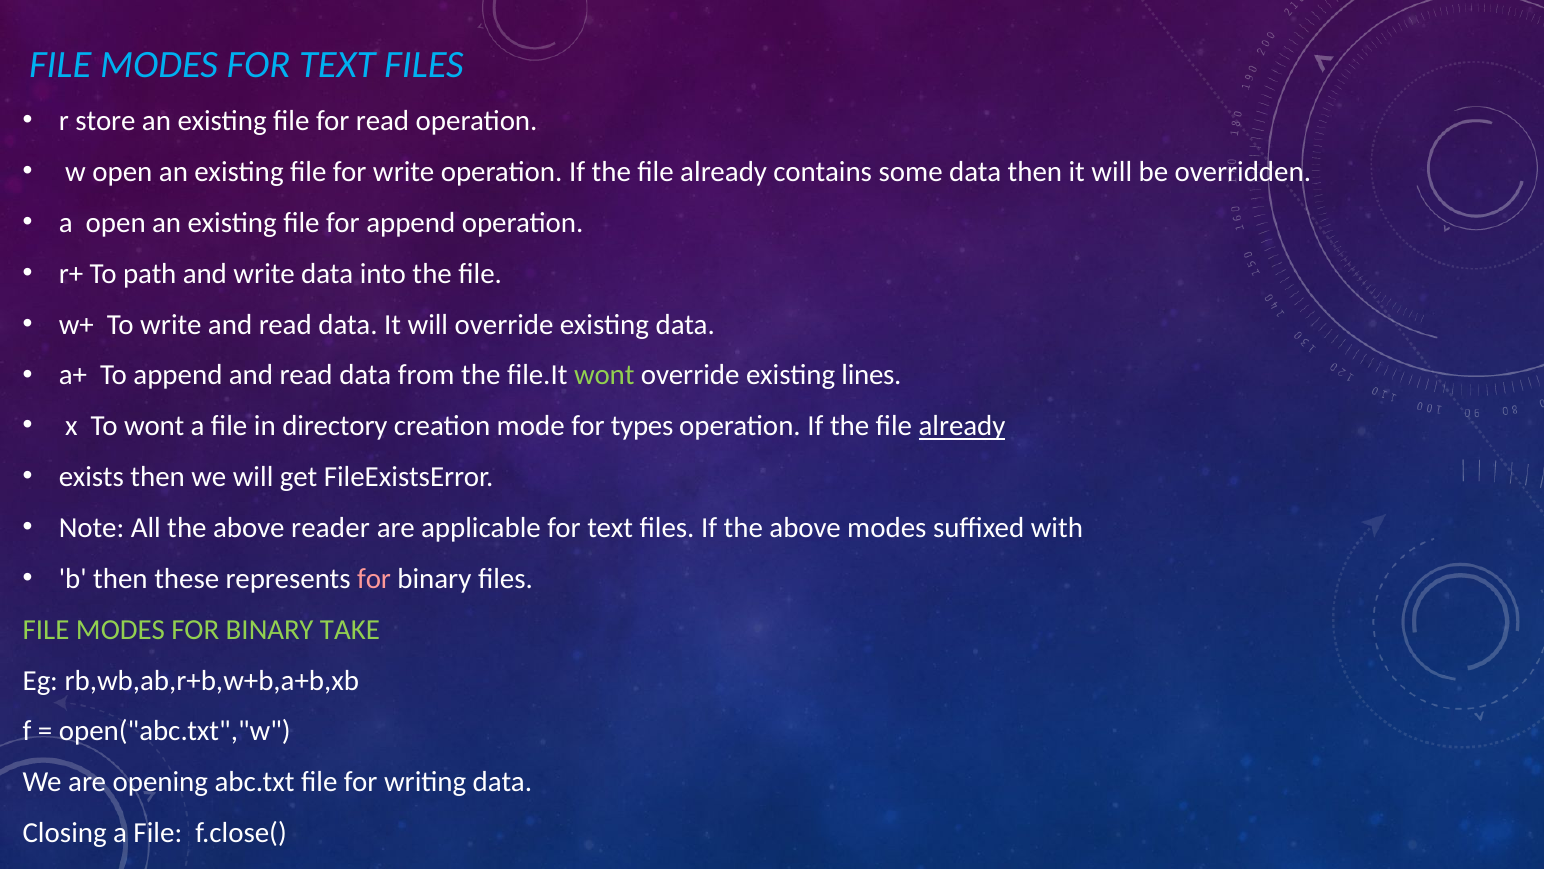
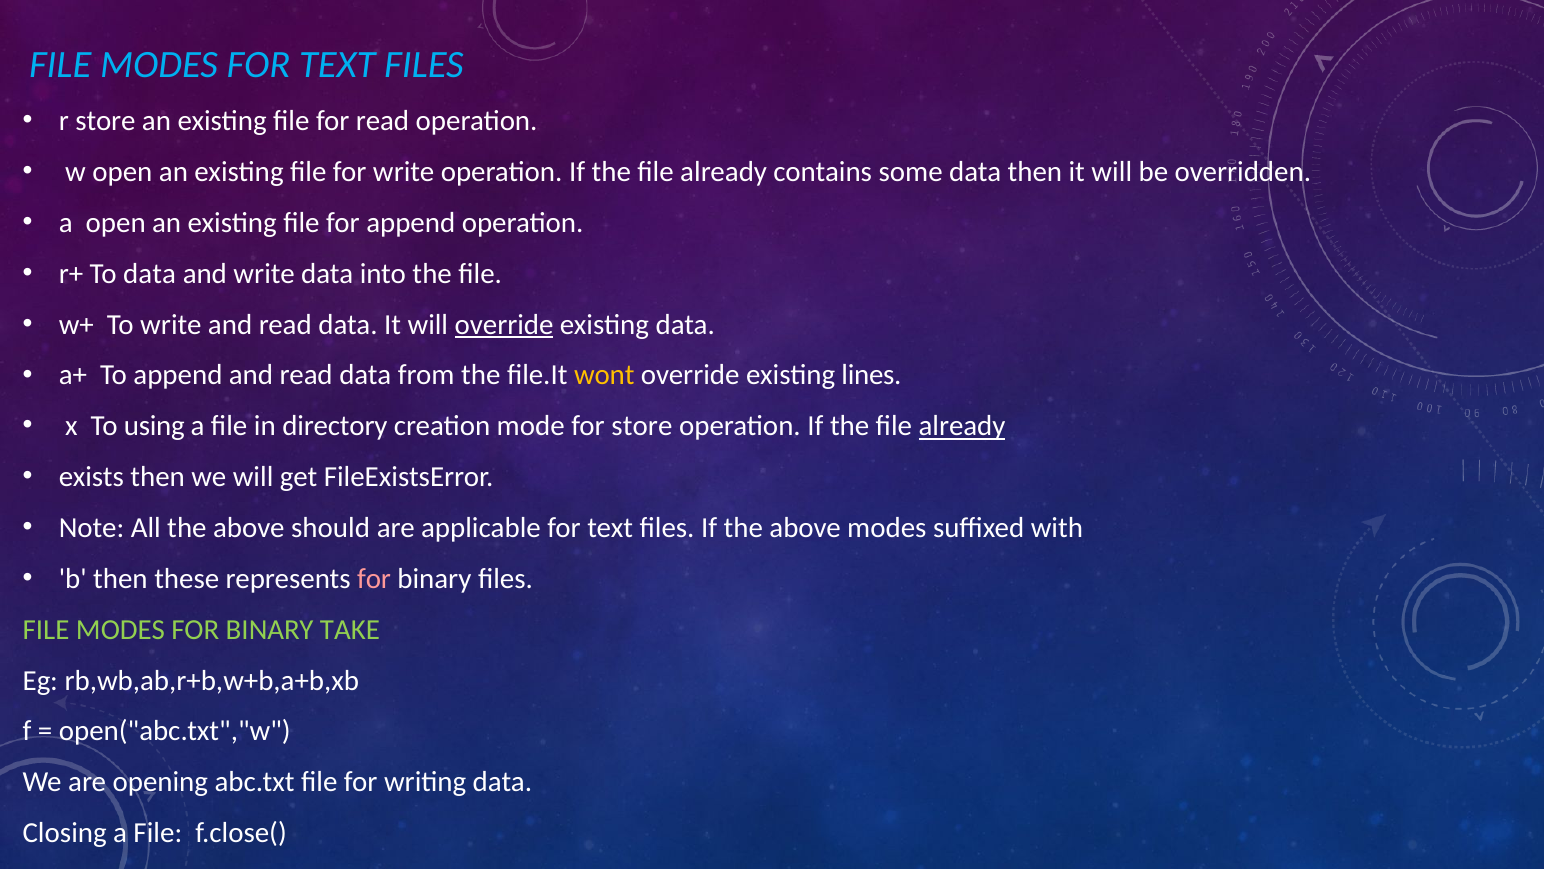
To path: path -> data
override at (504, 324) underline: none -> present
wont at (604, 375) colour: light green -> yellow
To wont: wont -> using
for types: types -> store
reader: reader -> should
